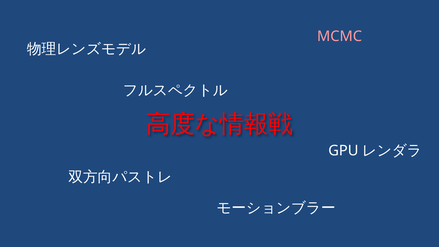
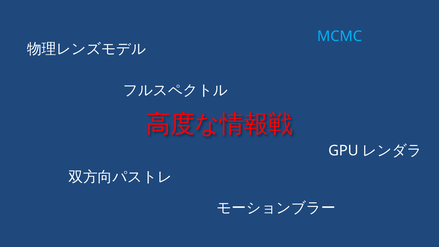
MCMC colour: pink -> light blue
